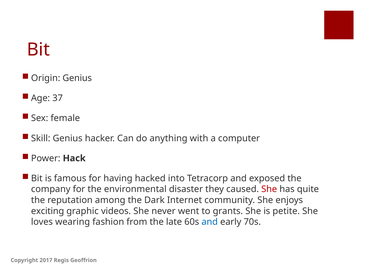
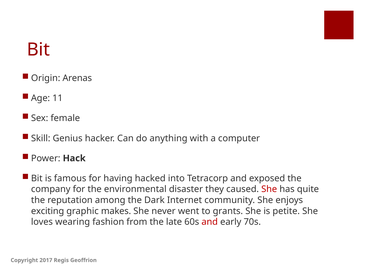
Origin Genius: Genius -> Arenas
37: 37 -> 11
videos: videos -> makes
and at (210, 223) colour: blue -> red
